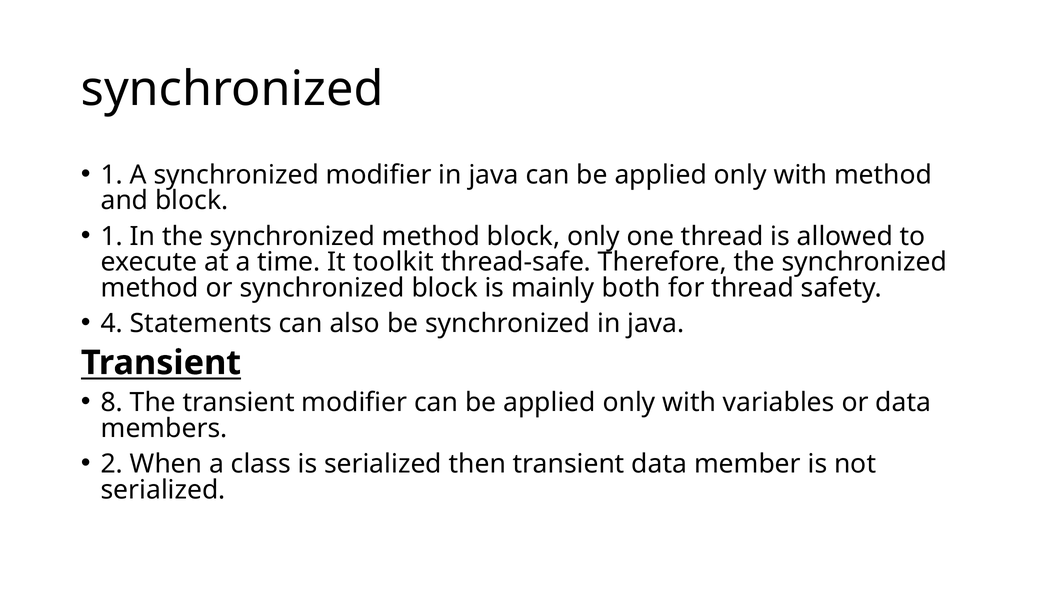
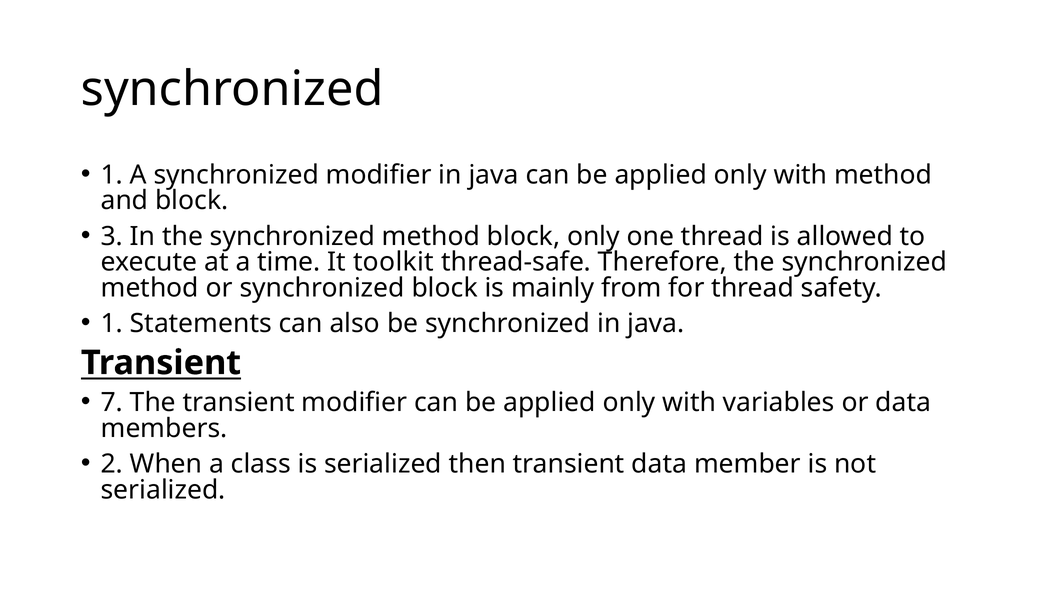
1 at (112, 236): 1 -> 3
both: both -> from
4 at (112, 323): 4 -> 1
8: 8 -> 7
